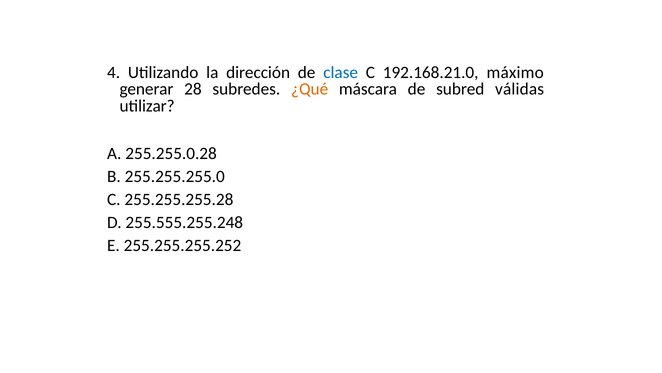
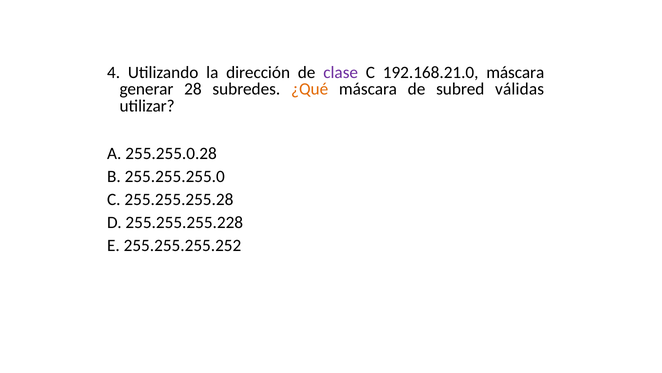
clase colour: blue -> purple
192.168.21.0 máximo: máximo -> máscara
255.555.255.248: 255.555.255.248 -> 255.255.255.228
